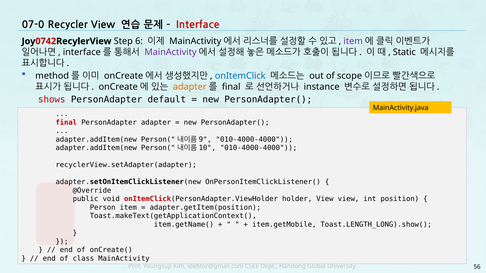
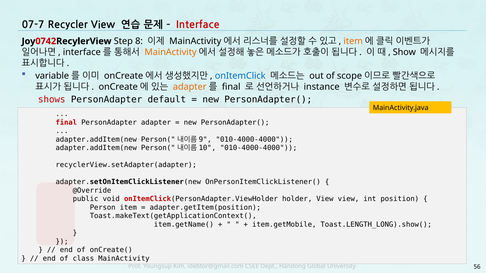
07-0: 07-0 -> 07-7
6: 6 -> 8
item at (353, 41) colour: purple -> orange
MainActivity at (171, 52) colour: purple -> orange
Static: Static -> Show
method: method -> variable
